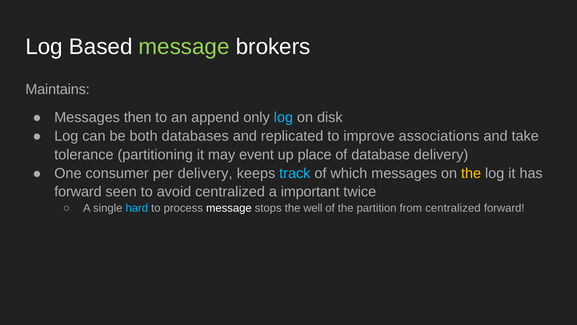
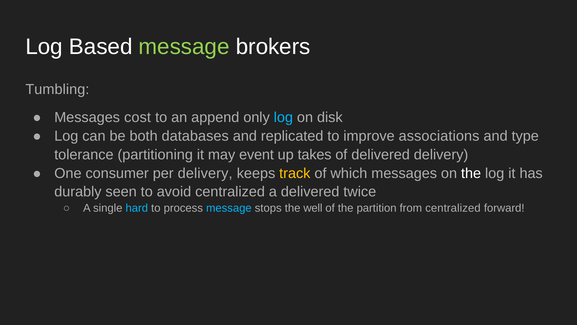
Maintains: Maintains -> Tumbling
then: then -> cost
take: take -> type
place: place -> takes
of database: database -> delivered
track colour: light blue -> yellow
the at (471, 173) colour: yellow -> white
forward at (78, 192): forward -> durably
a important: important -> delivered
message at (229, 208) colour: white -> light blue
